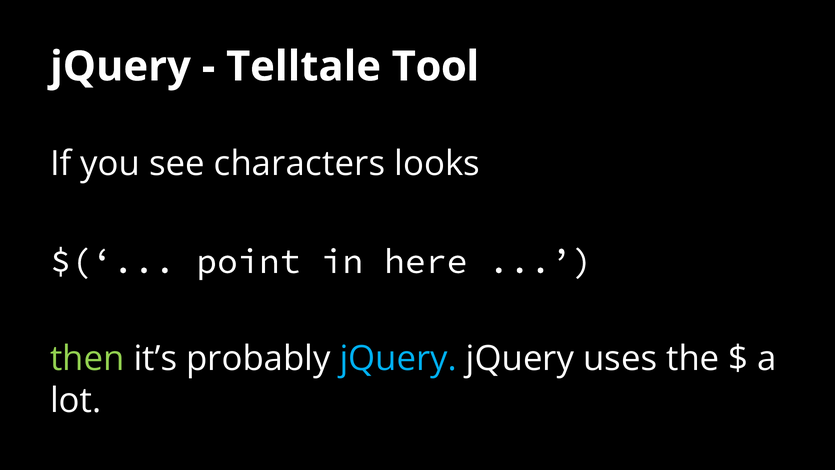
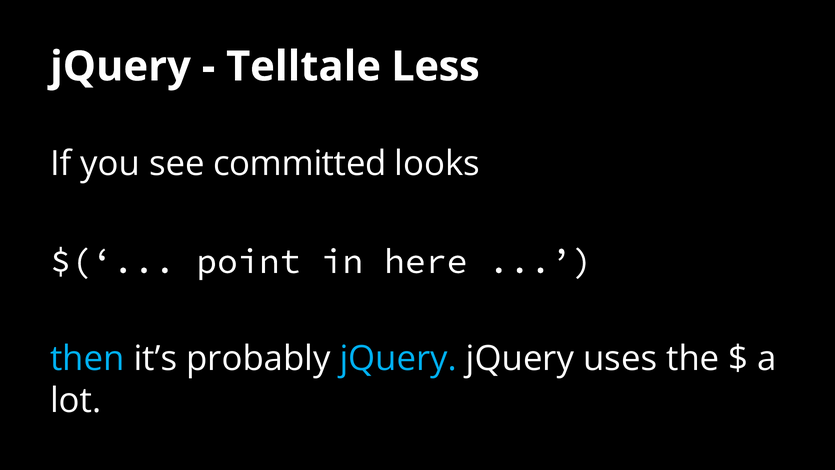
Tool: Tool -> Less
characters: characters -> committed
then colour: light green -> light blue
